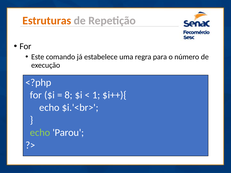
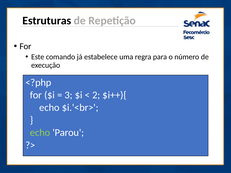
Estruturas colour: orange -> black
8: 8 -> 3
1: 1 -> 2
